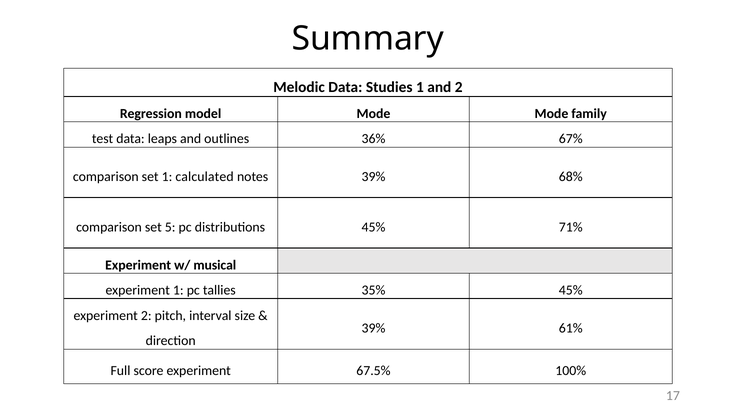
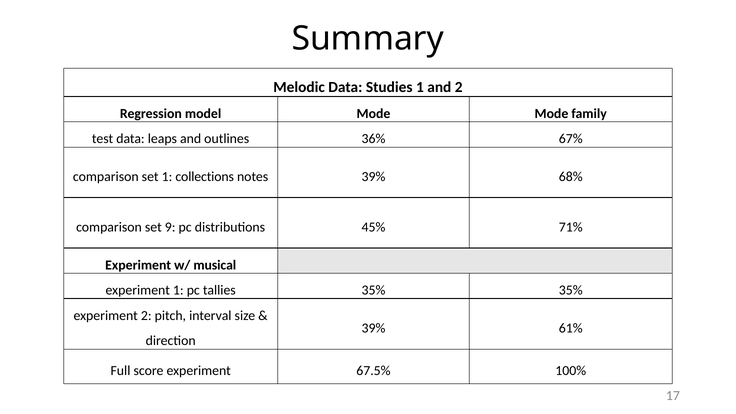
calculated: calculated -> collections
5: 5 -> 9
35% 45%: 45% -> 35%
